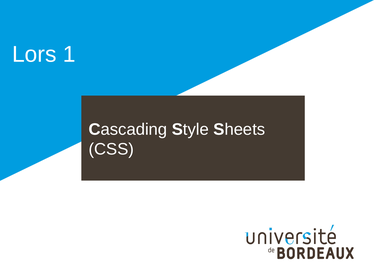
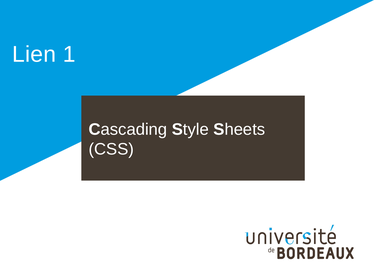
Lors: Lors -> Lien
